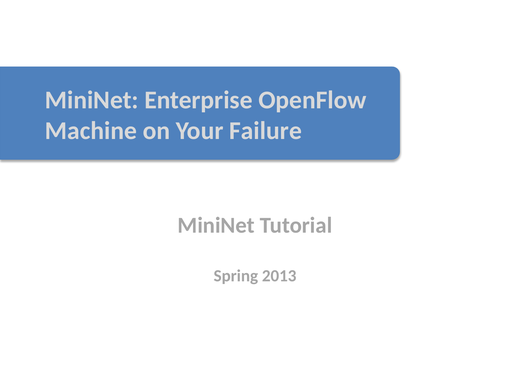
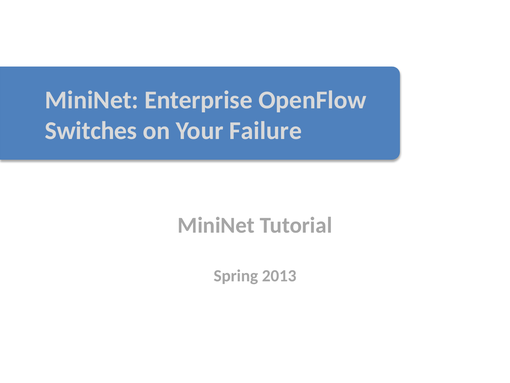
Machine: Machine -> Switches
